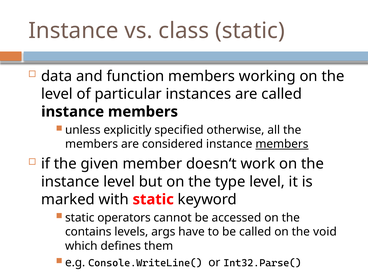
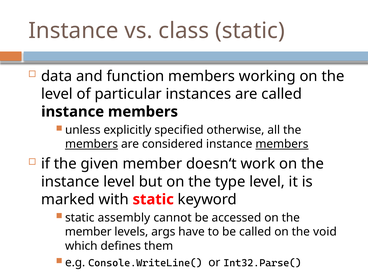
members at (92, 144) underline: none -> present
operators: operators -> assembly
contains at (88, 232): contains -> member
